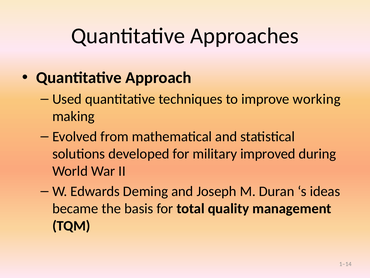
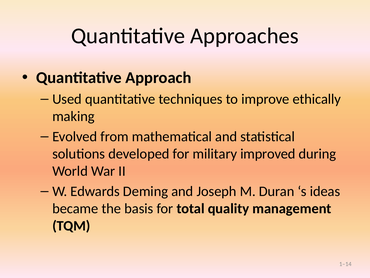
working: working -> ethically
